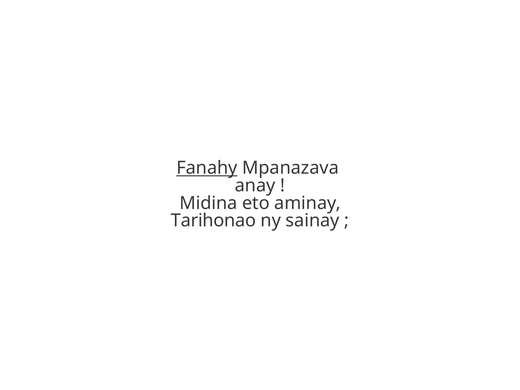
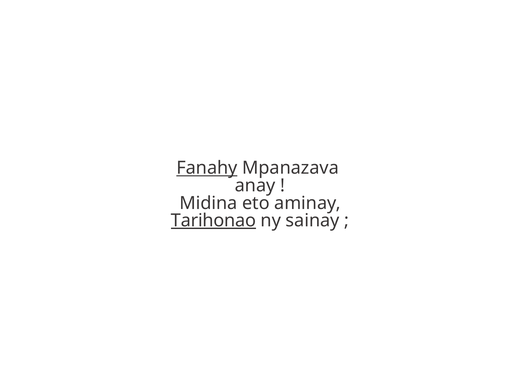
Tarihonao underline: none -> present
